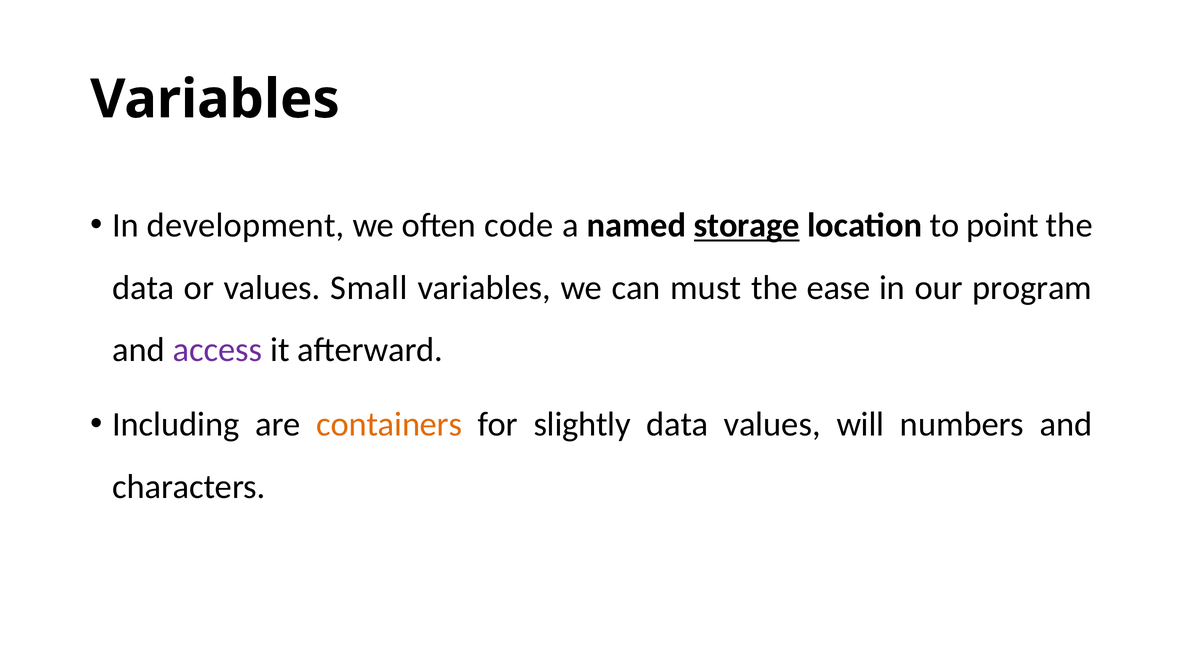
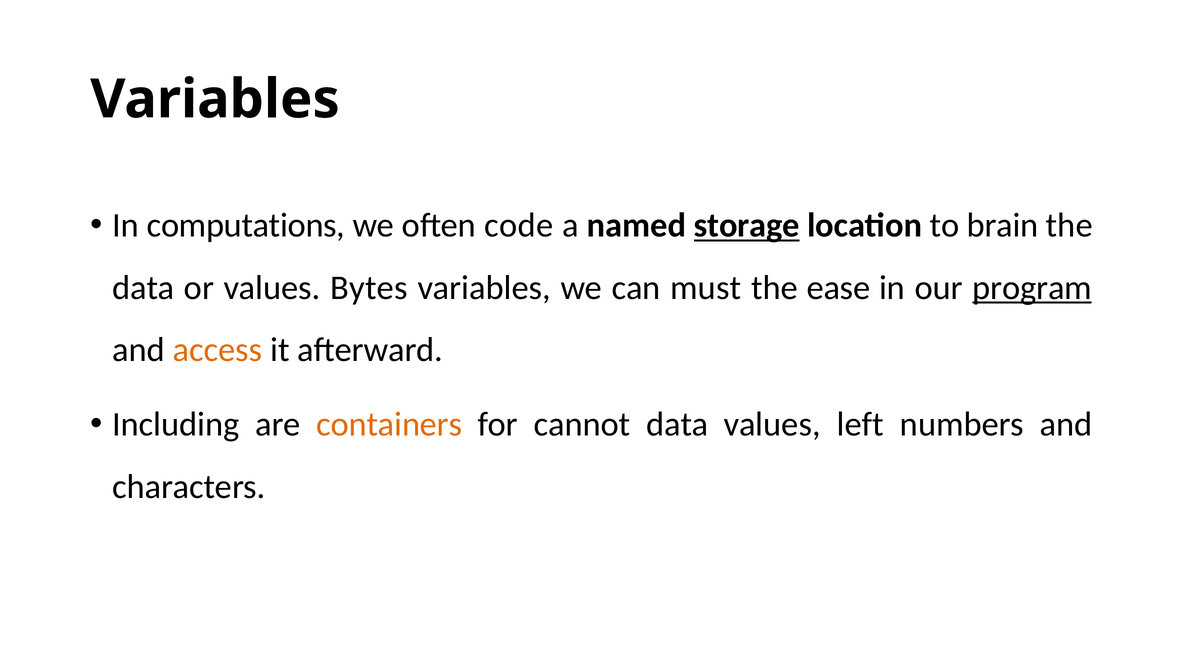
development: development -> computations
point: point -> brain
Small: Small -> Bytes
program underline: none -> present
access colour: purple -> orange
slightly: slightly -> cannot
will: will -> left
